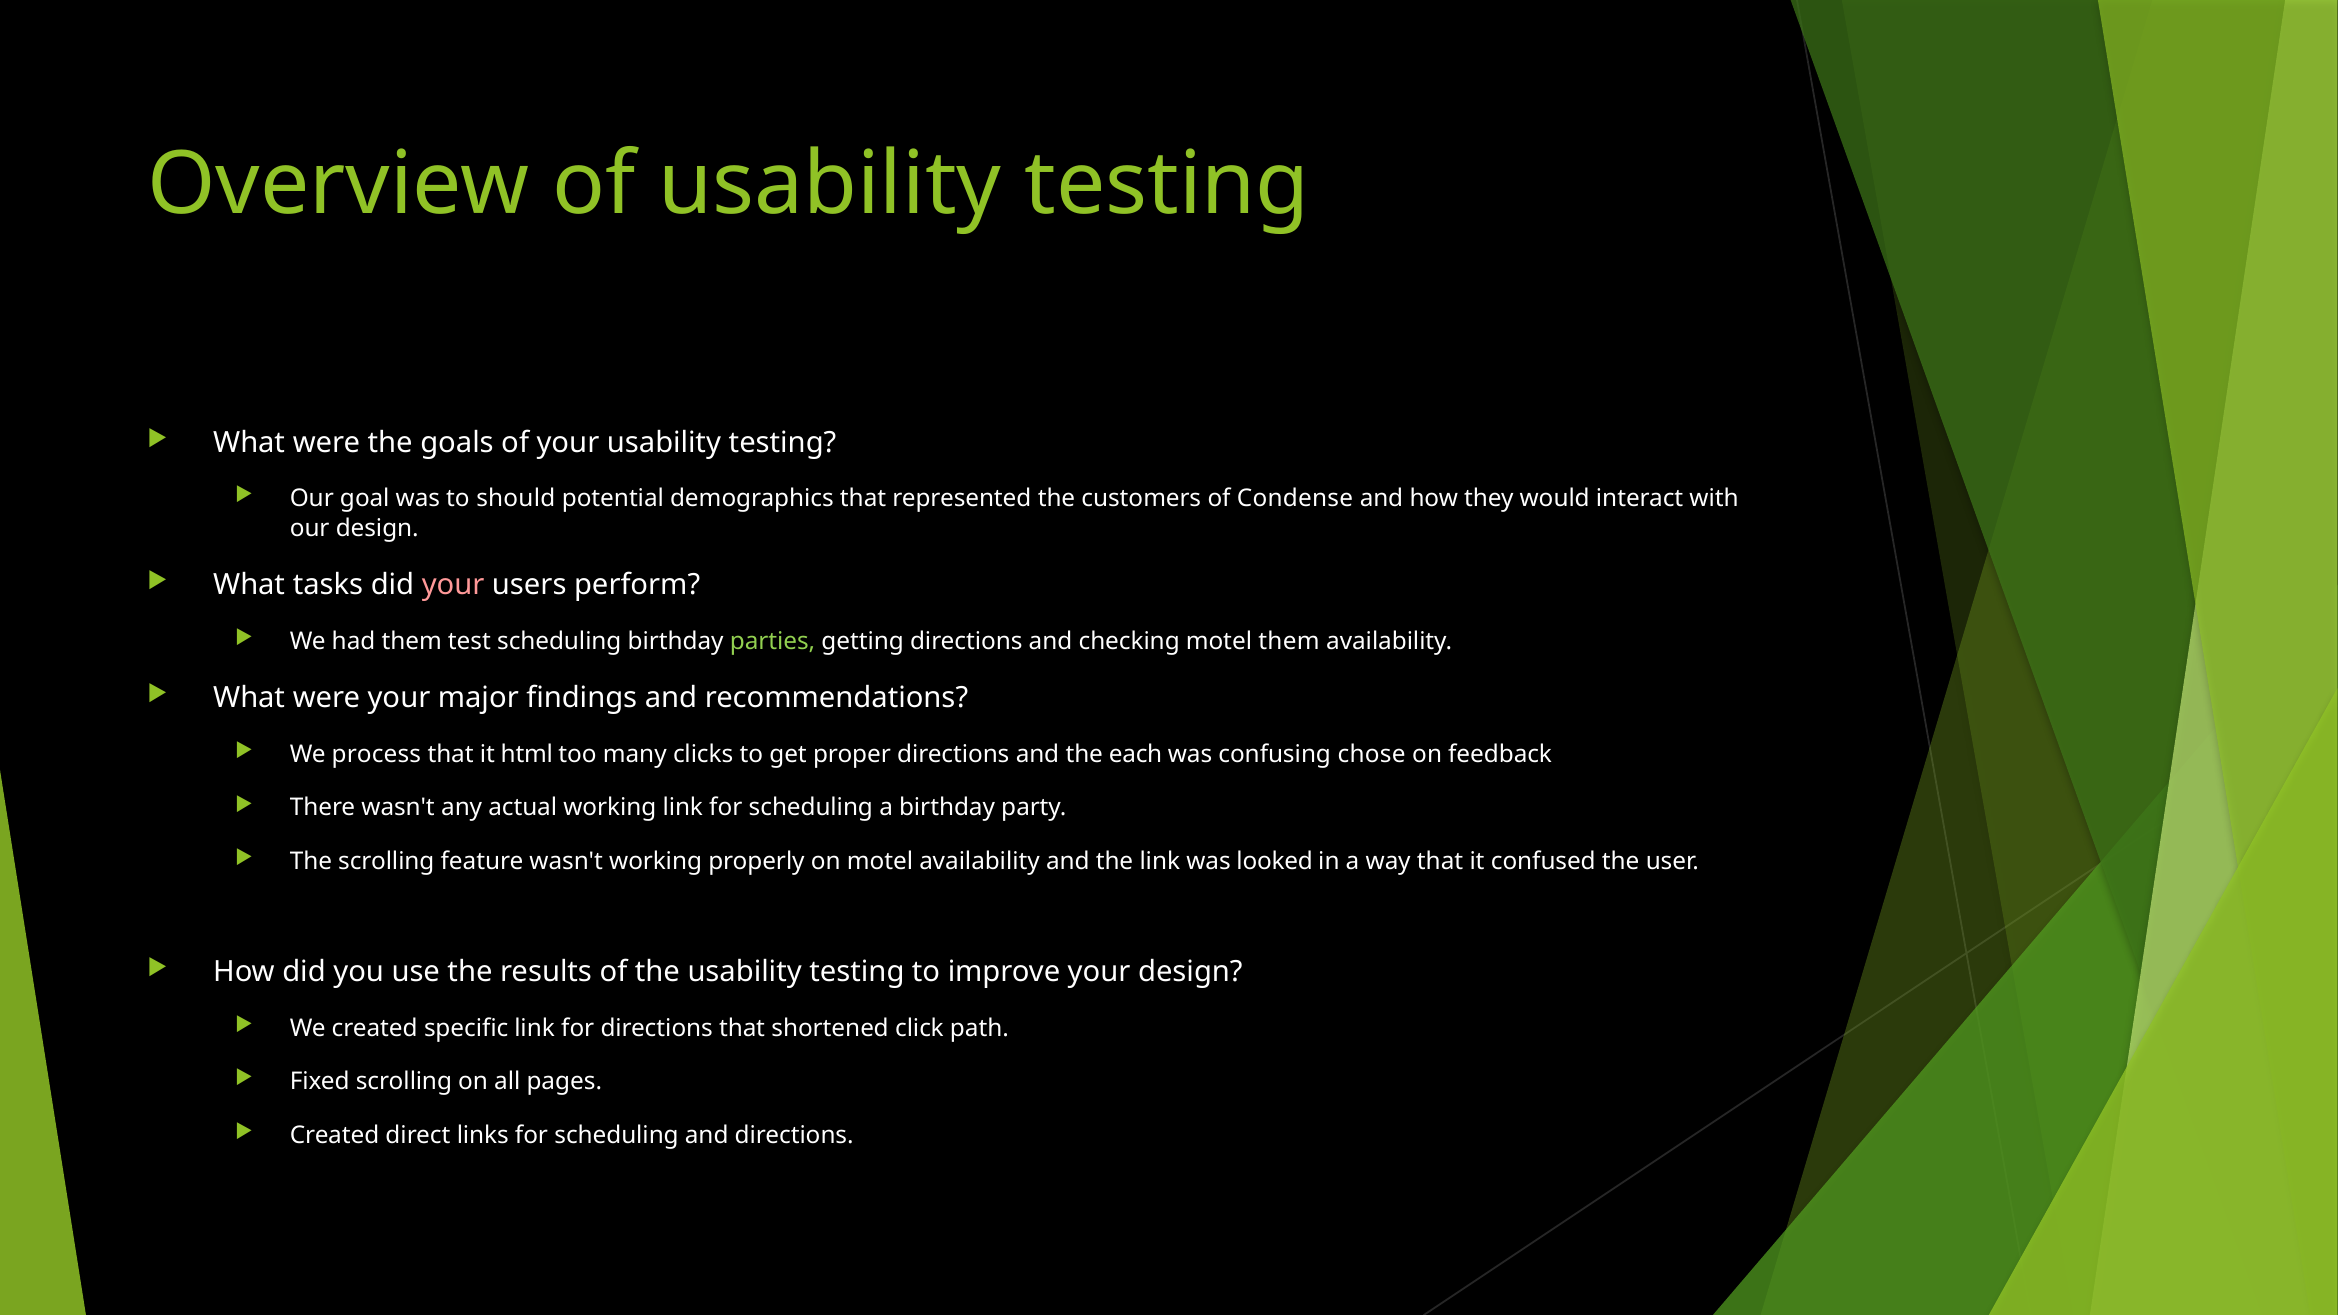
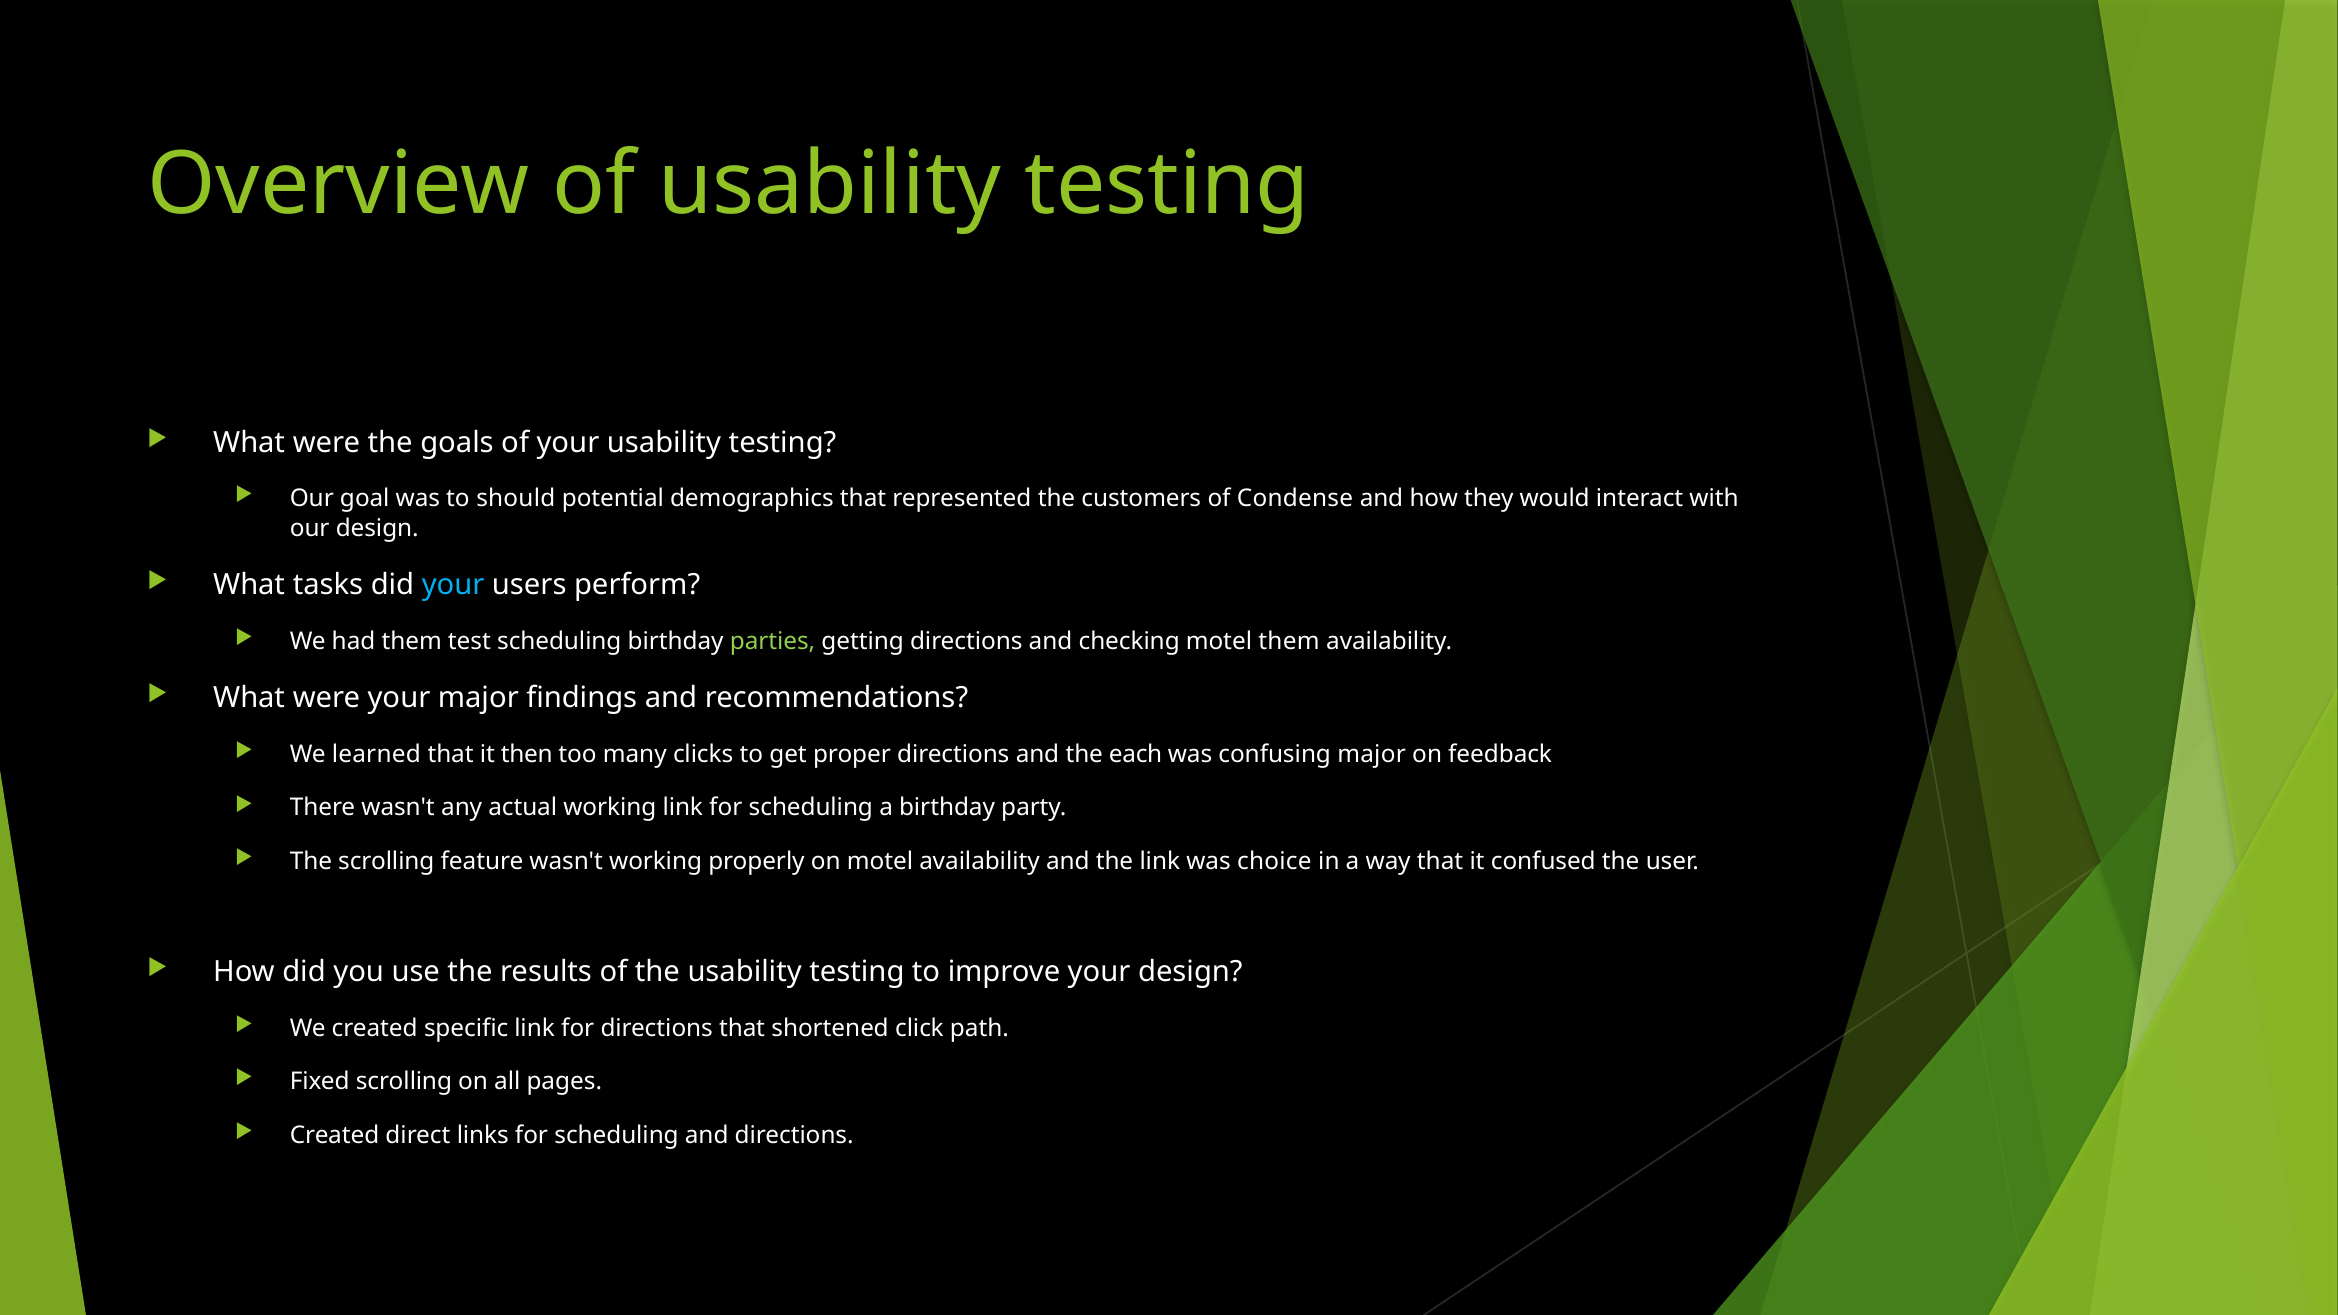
your at (453, 585) colour: pink -> light blue
process: process -> learned
html: html -> then
confusing chose: chose -> major
looked: looked -> choice
